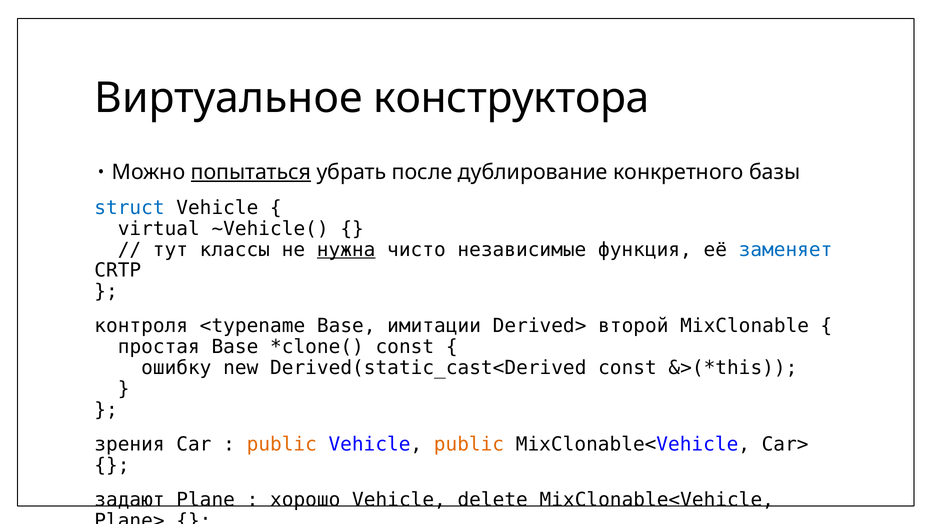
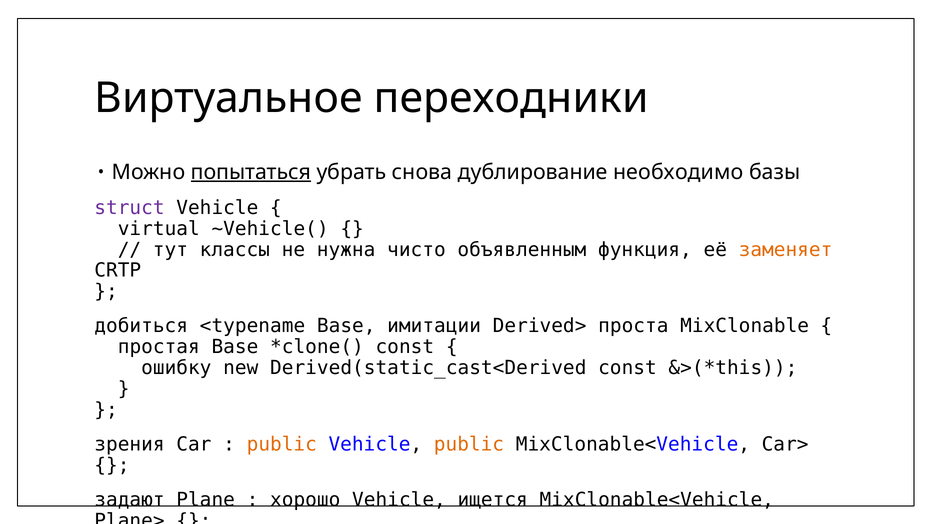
конструктора: конструктора -> переходники
после: после -> снова
конкретного: конкретного -> необходимо
struct colour: blue -> purple
нужна underline: present -> none
независимые: независимые -> объявленным
заменяет colour: blue -> orange
контроля: контроля -> добиться
второй: второй -> проста
delete: delete -> ищется
